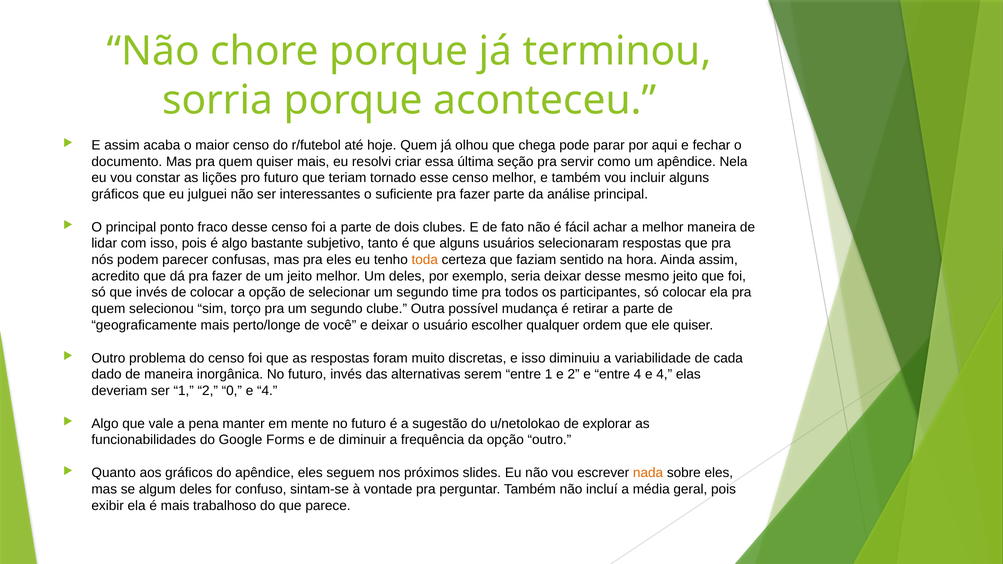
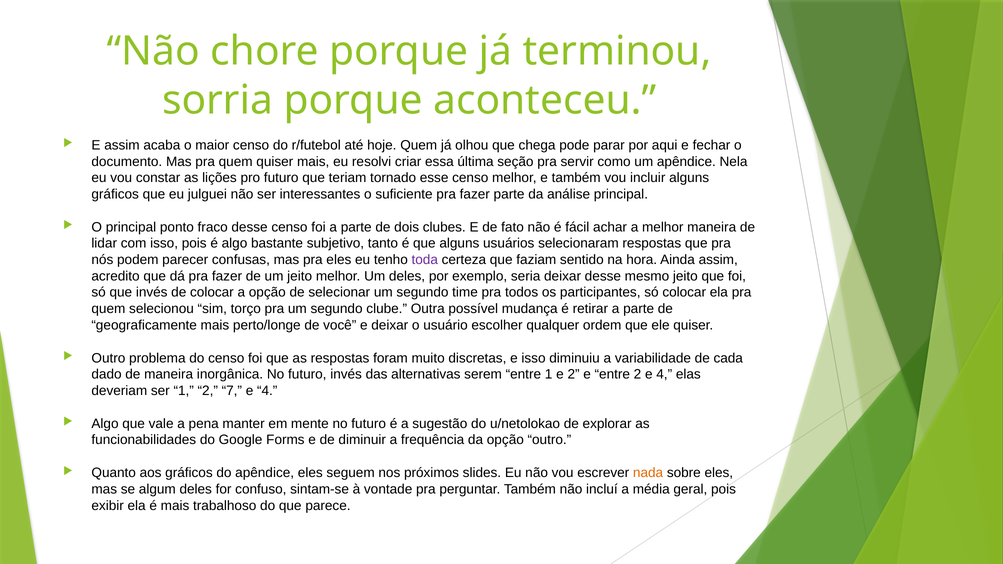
toda colour: orange -> purple
entre 4: 4 -> 2
0: 0 -> 7
